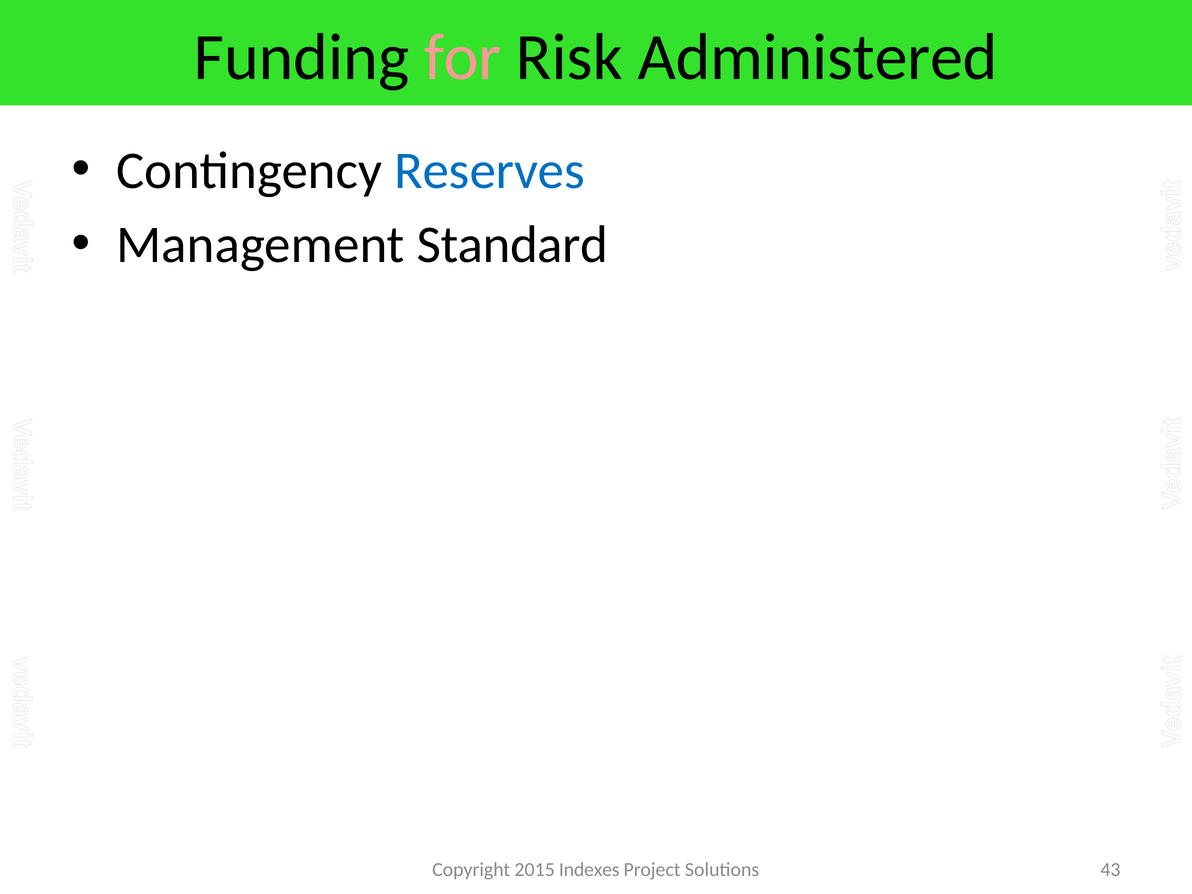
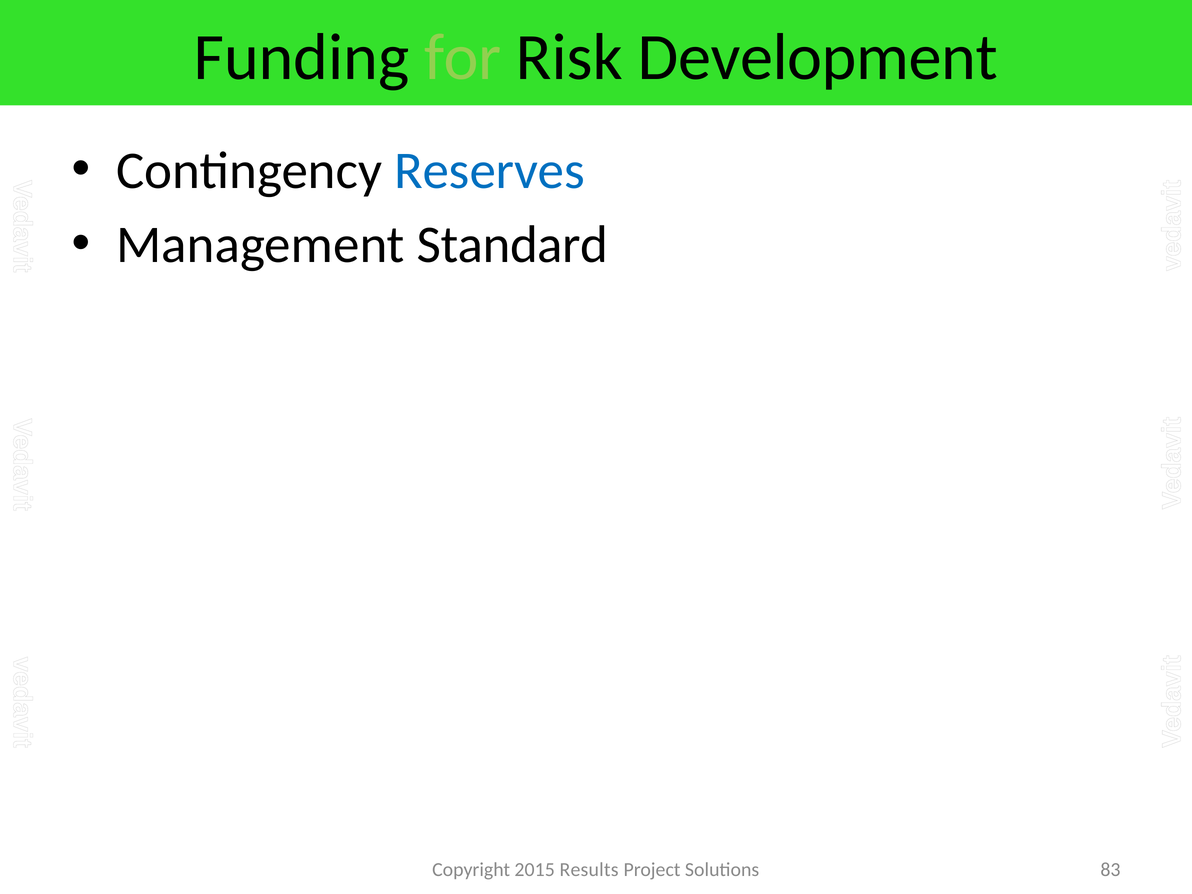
for colour: pink -> light green
Administered: Administered -> Development
Indexes: Indexes -> Results
43: 43 -> 83
